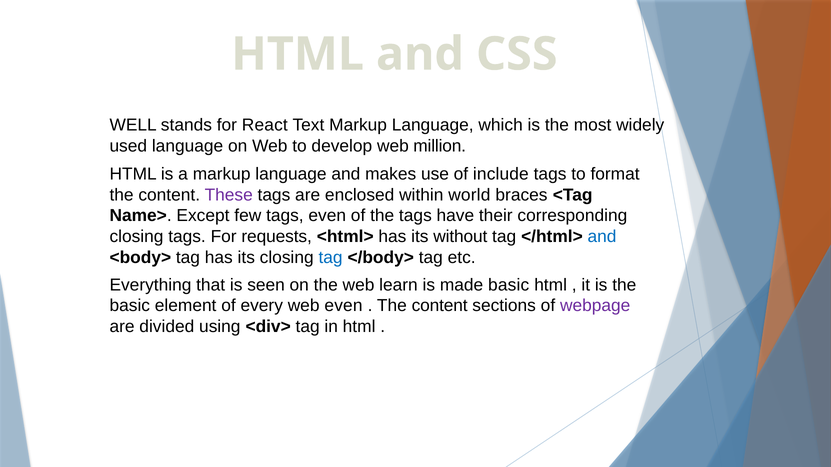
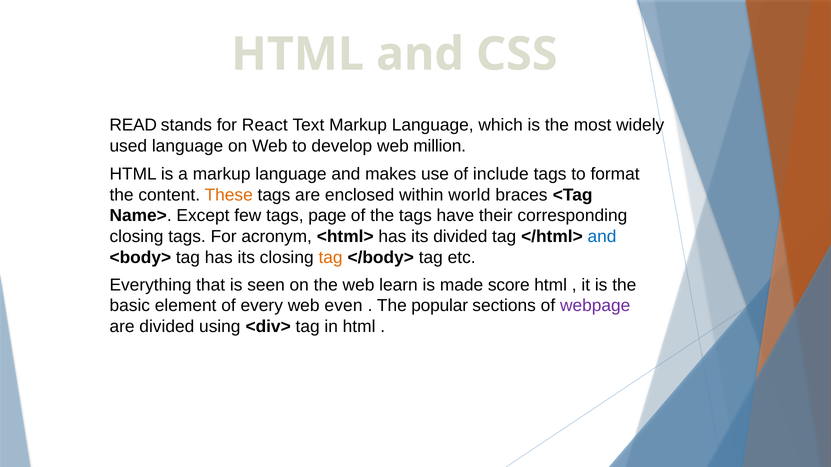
WELL: WELL -> READ
These colour: purple -> orange
tags even: even -> page
requests: requests -> acronym
its without: without -> divided
tag at (331, 258) colour: blue -> orange
made basic: basic -> score
content at (440, 306): content -> popular
